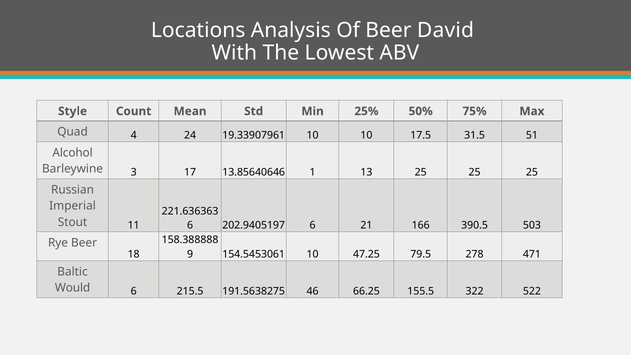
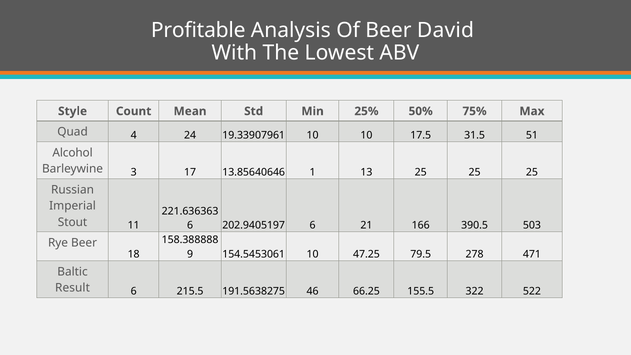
Locations: Locations -> Profitable
Would: Would -> Result
